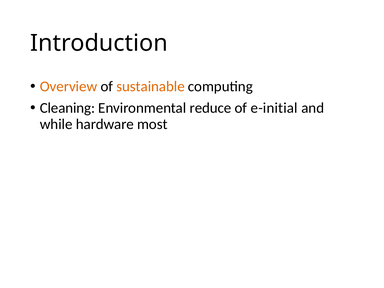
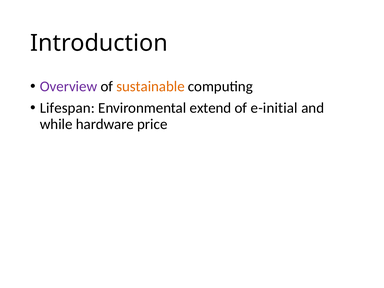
Overview colour: orange -> purple
Cleaning: Cleaning -> Lifespan
reduce: reduce -> extend
most: most -> price
